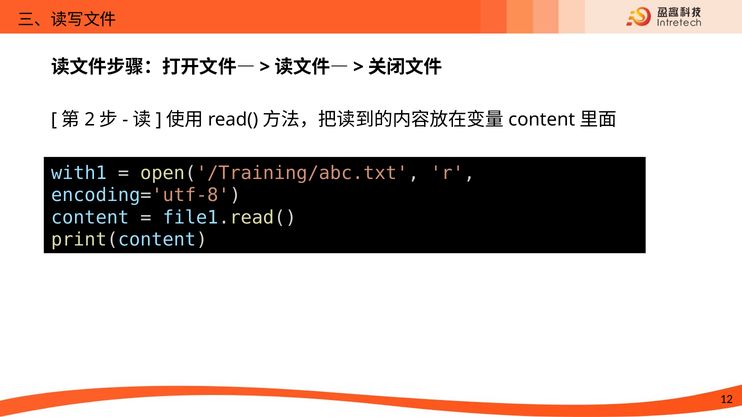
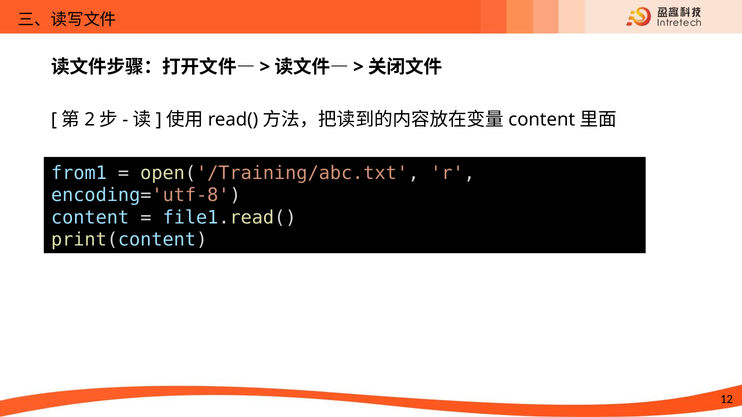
with1: with1 -> from1
